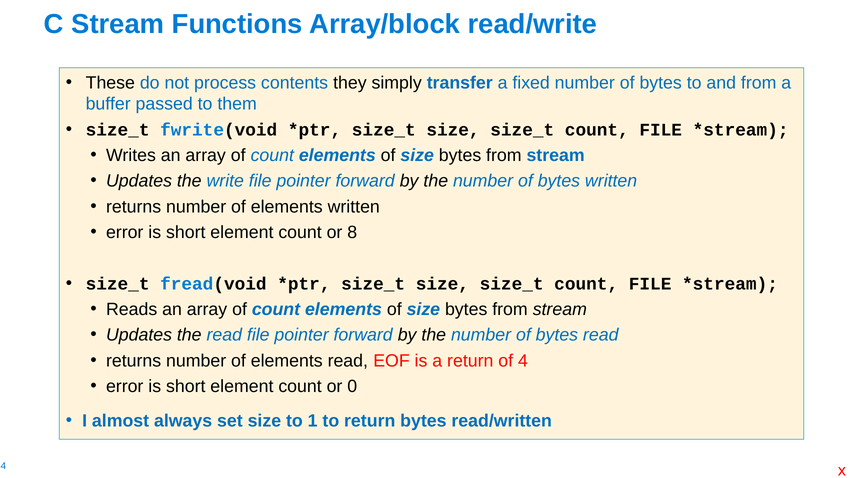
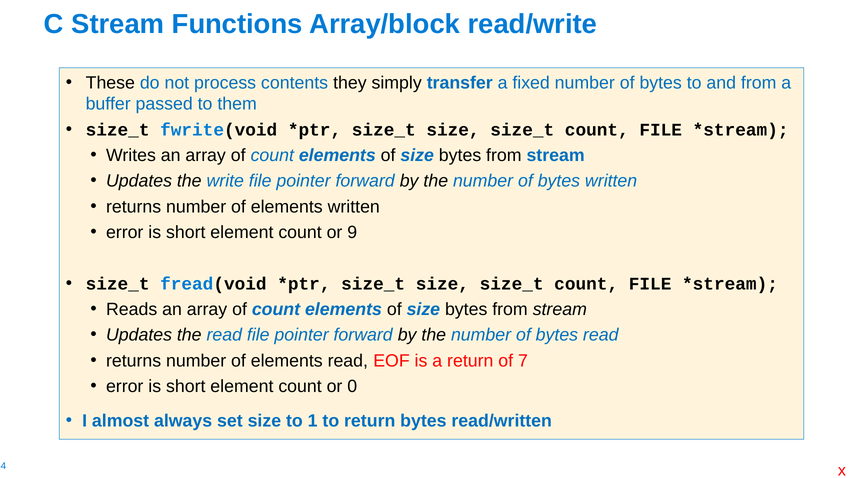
8: 8 -> 9
4: 4 -> 7
